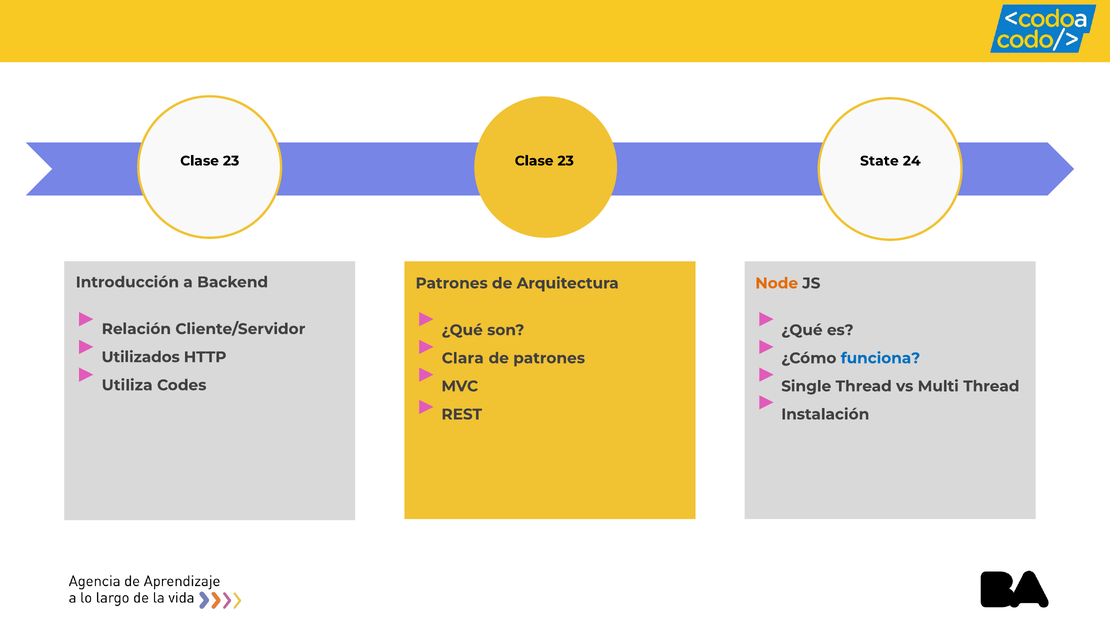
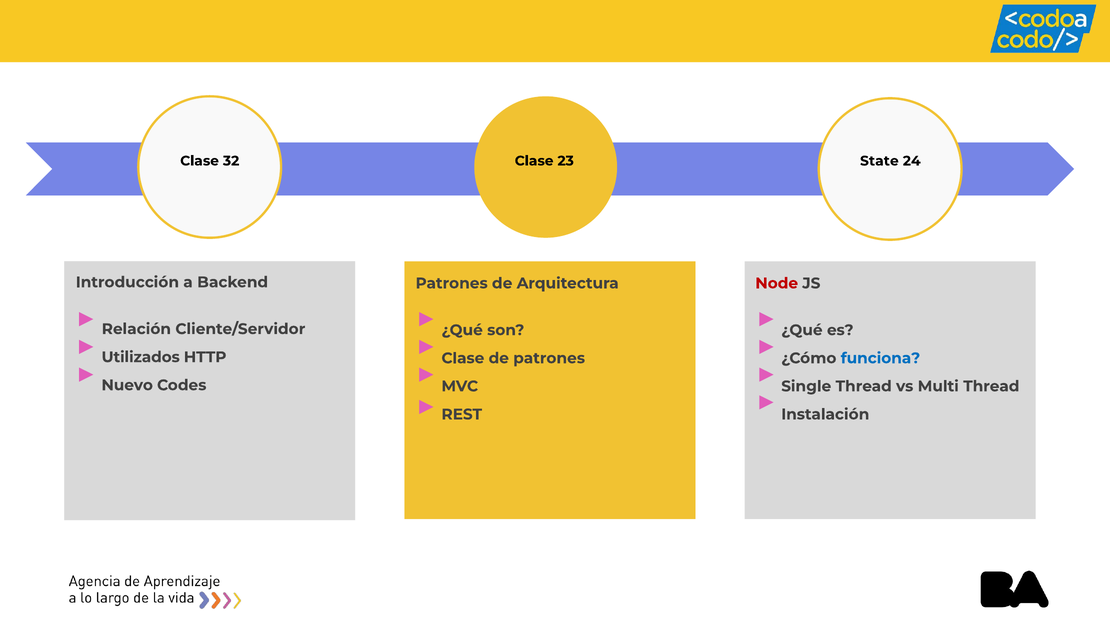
23 at (231, 161): 23 -> 32
Node colour: orange -> red
Clara at (463, 358): Clara -> Clase
Utiliza: Utiliza -> Nuevo
